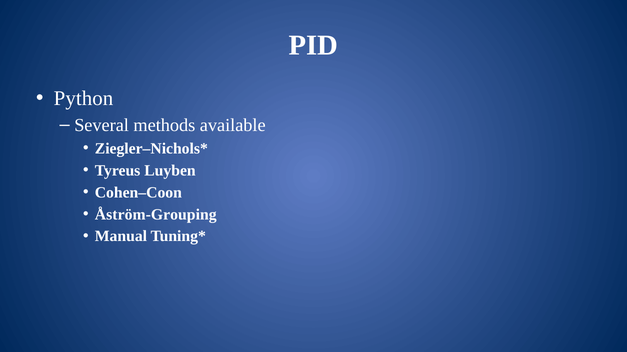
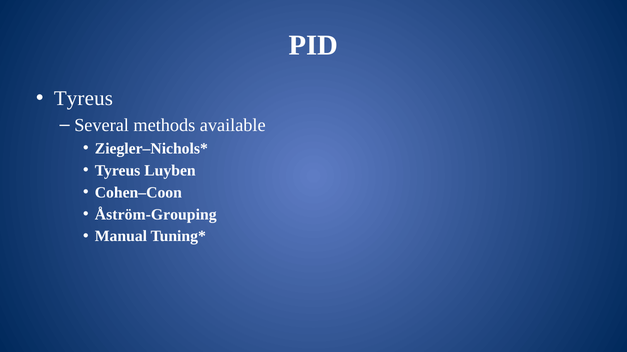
Python at (83, 99): Python -> Tyreus
